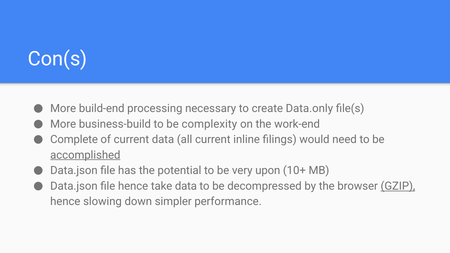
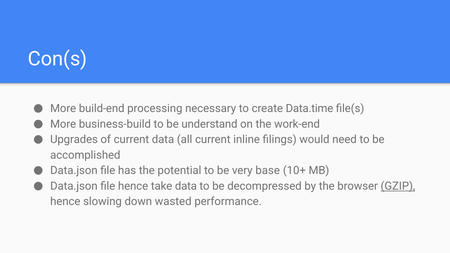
Data.only: Data.only -> Data.time
complexity: complexity -> understand
Complete: Complete -> Upgrades
accomplished underline: present -> none
upon: upon -> base
simpler: simpler -> wasted
